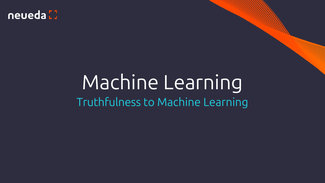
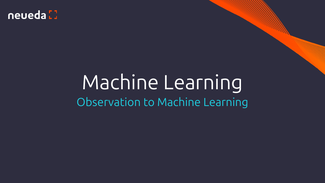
Truthfulness: Truthfulness -> Observation
